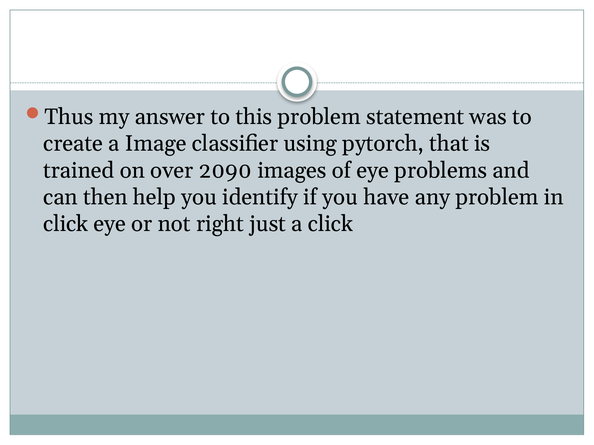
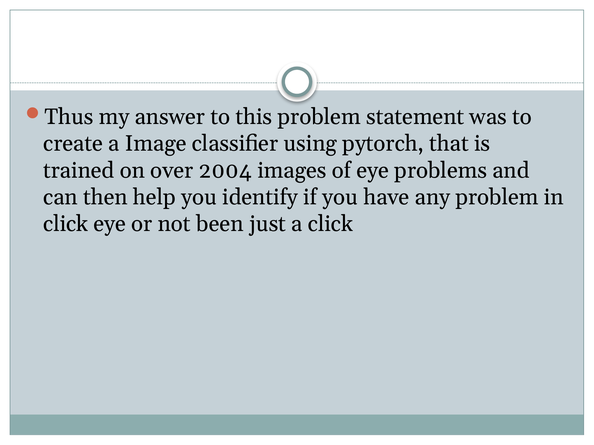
2090: 2090 -> 2004
right: right -> been
